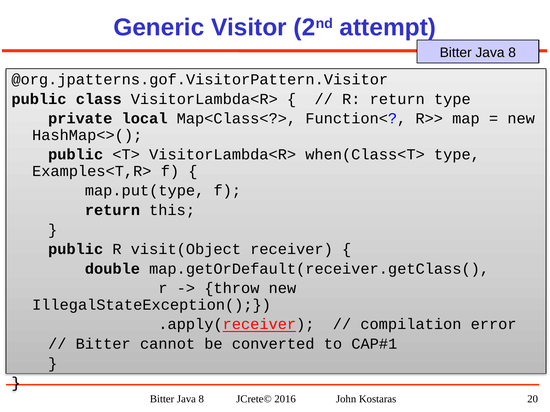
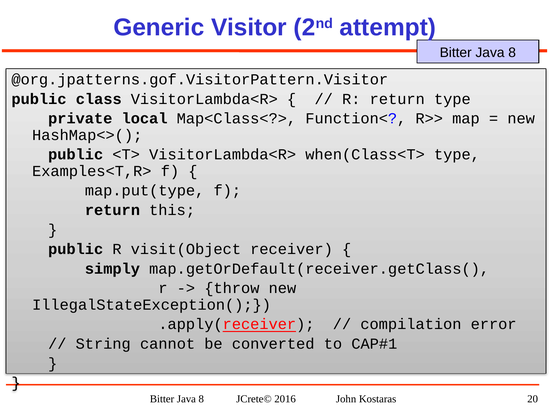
double: double -> simply
Bitter at (103, 344): Bitter -> String
